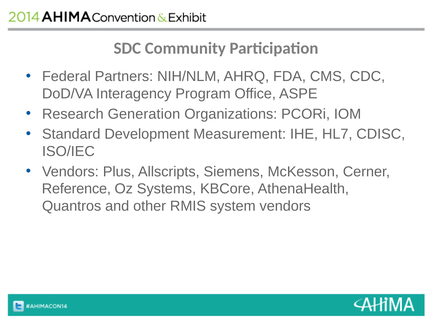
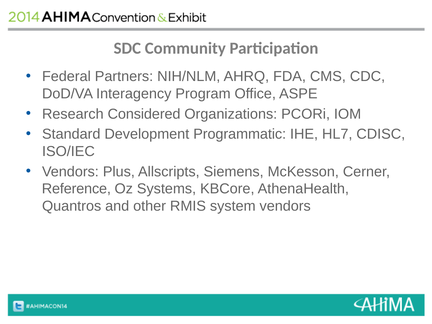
Generation: Generation -> Considered
Measurement: Measurement -> Programmatic
